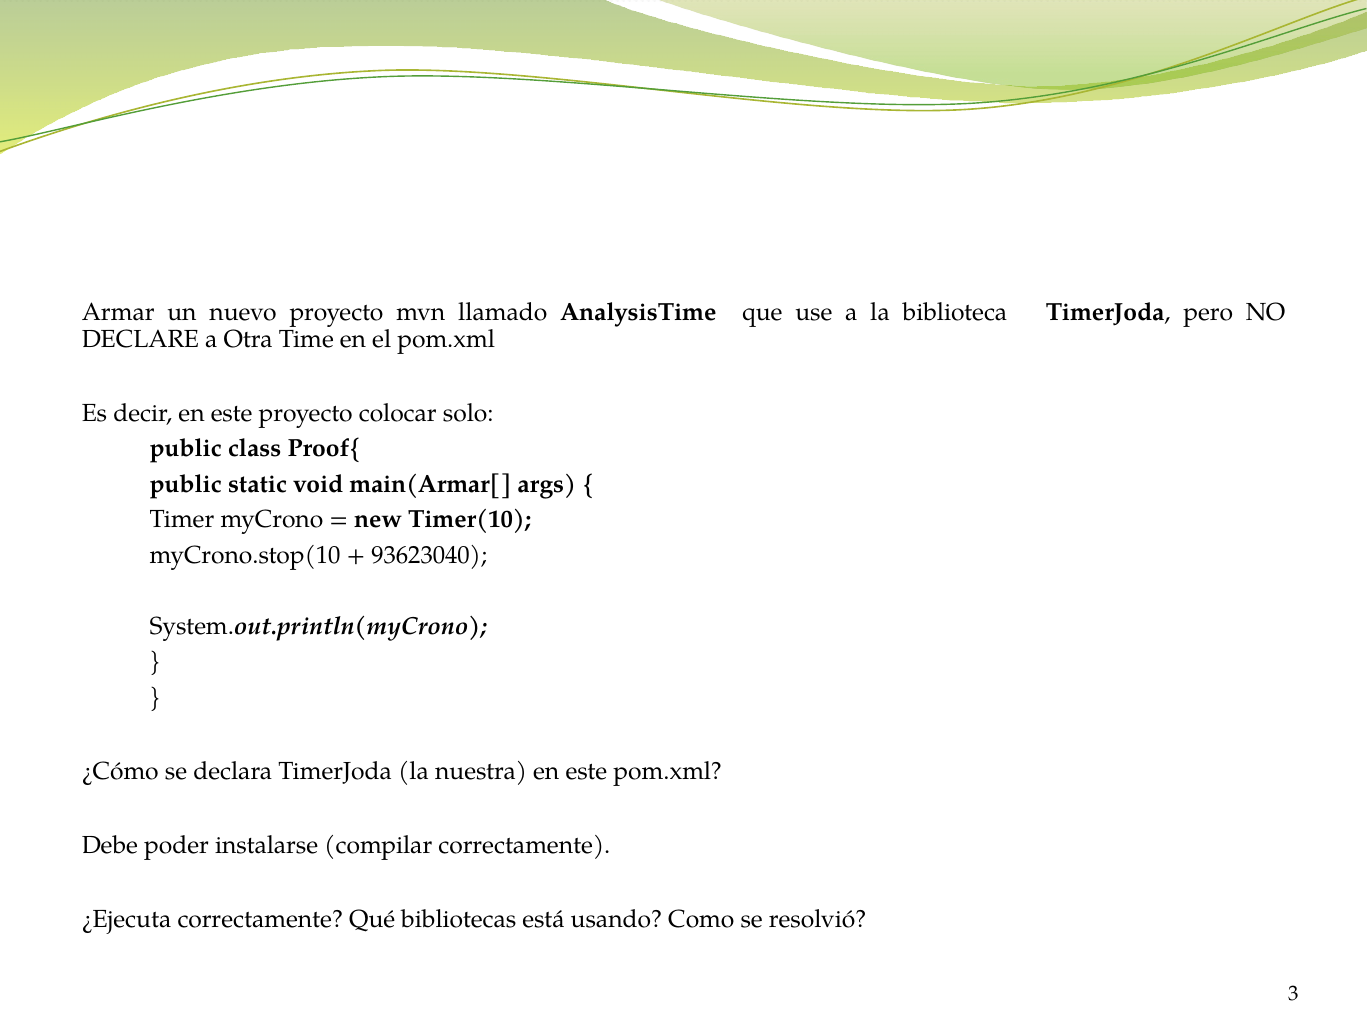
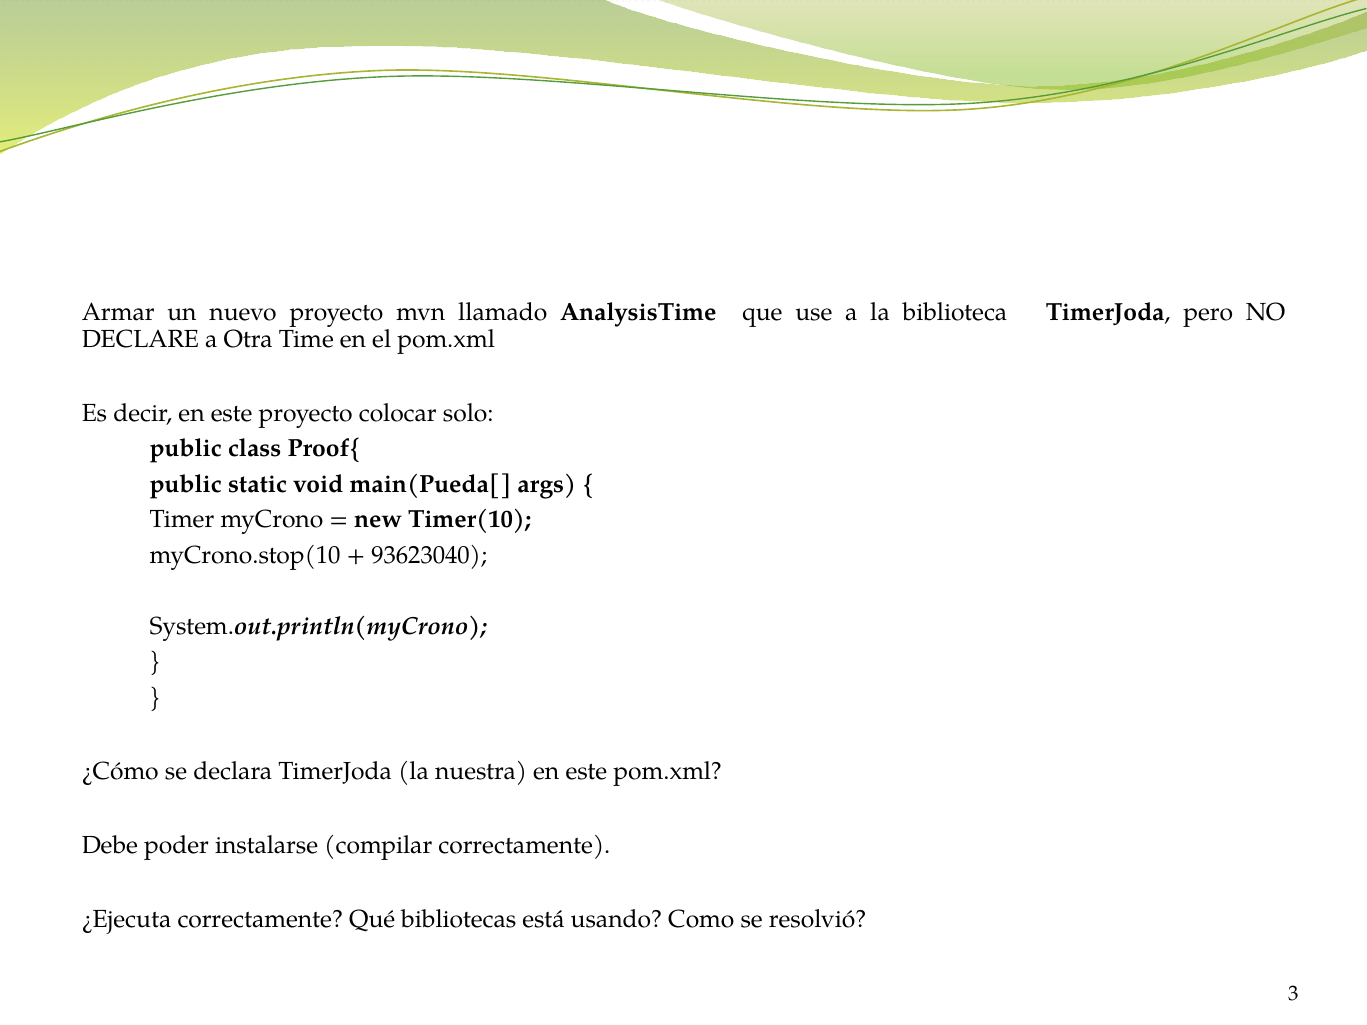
main(Armar[: main(Armar[ -> main(Pueda[
